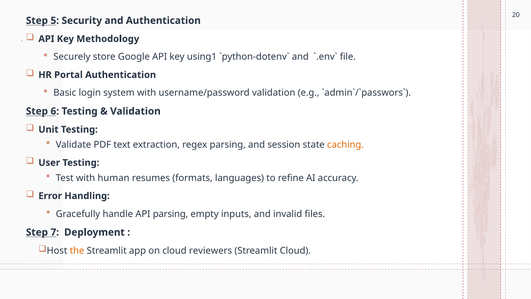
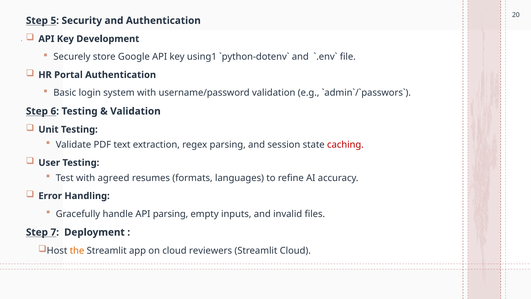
Methodology: Methodology -> Development
caching colour: orange -> red
human: human -> agreed
